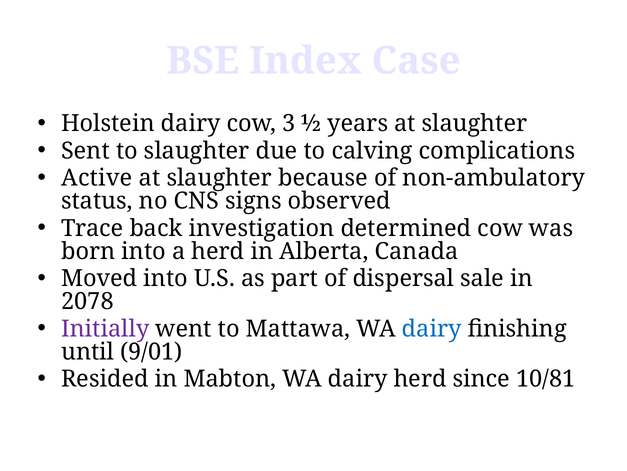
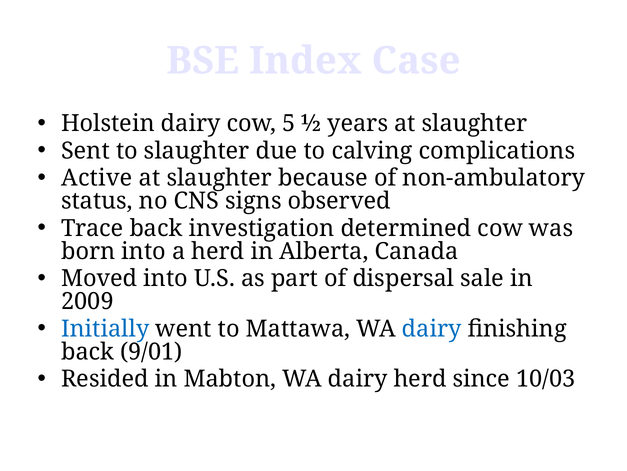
3: 3 -> 5
2078: 2078 -> 2009
Initially colour: purple -> blue
until at (88, 351): until -> back
10/81: 10/81 -> 10/03
